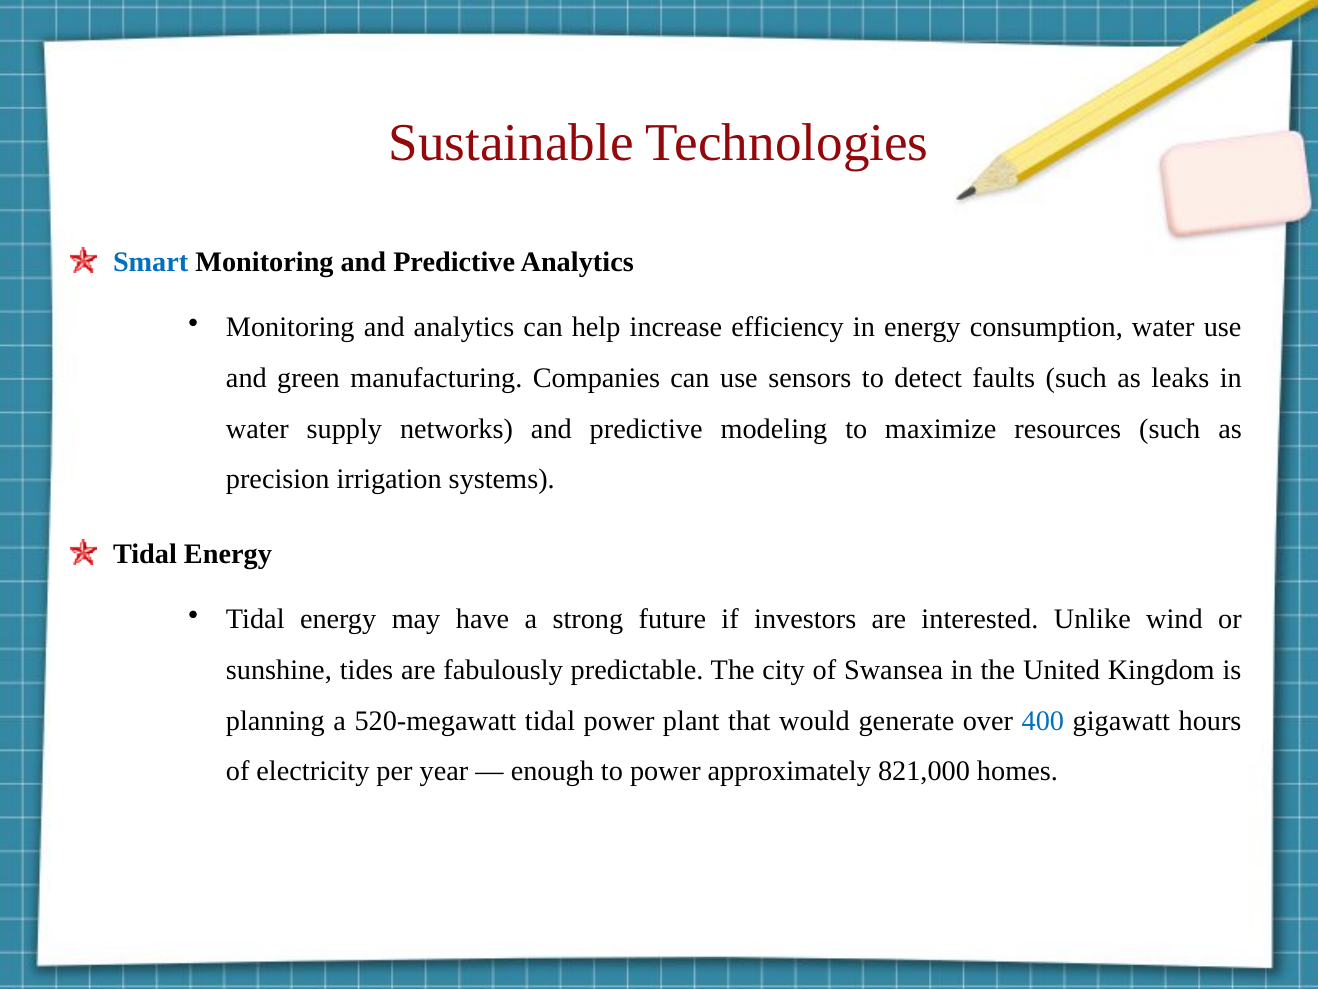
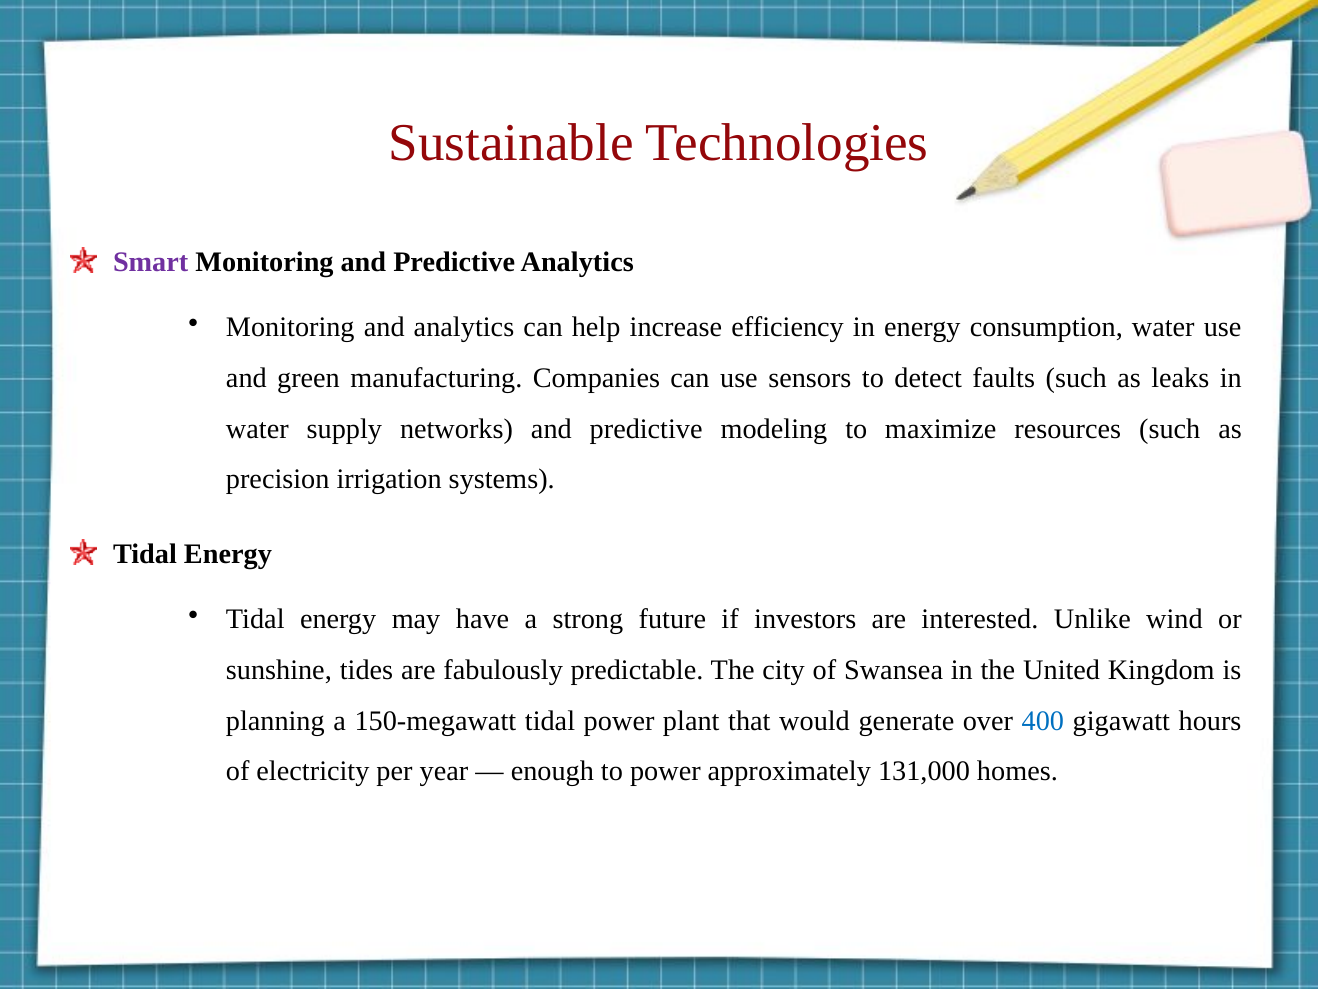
Smart colour: blue -> purple
520-megawatt: 520-megawatt -> 150-megawatt
821,000: 821,000 -> 131,000
